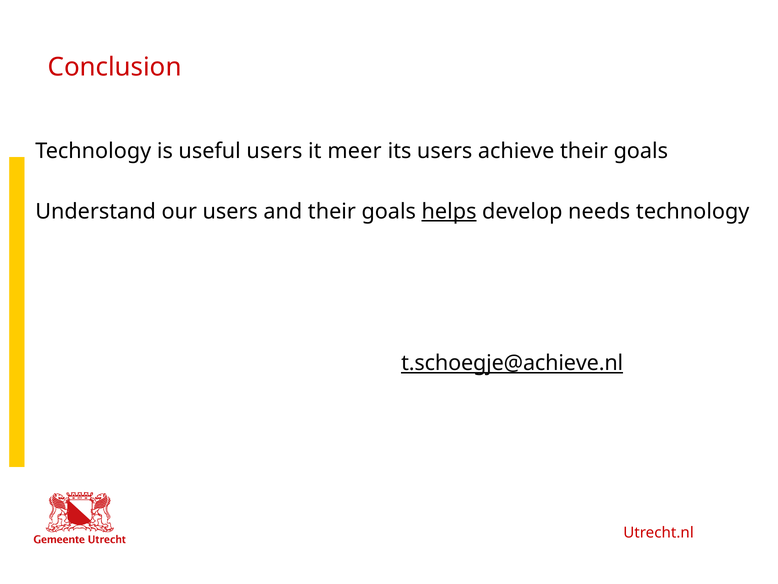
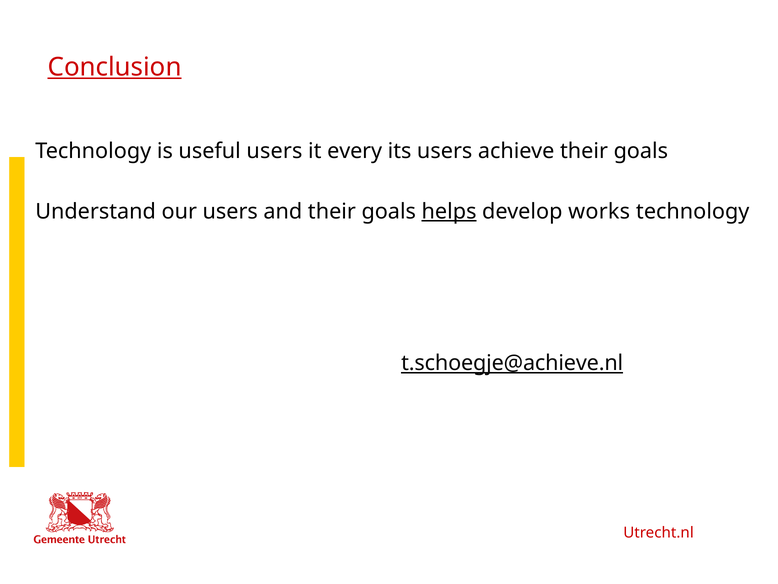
Conclusion underline: none -> present
meer: meer -> every
needs: needs -> works
